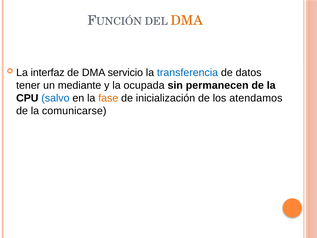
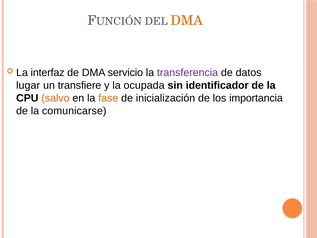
transferencia colour: blue -> purple
tener: tener -> lugar
mediante: mediante -> transfiere
permanecen: permanecen -> identificador
salvo colour: blue -> orange
atendamos: atendamos -> importancia
